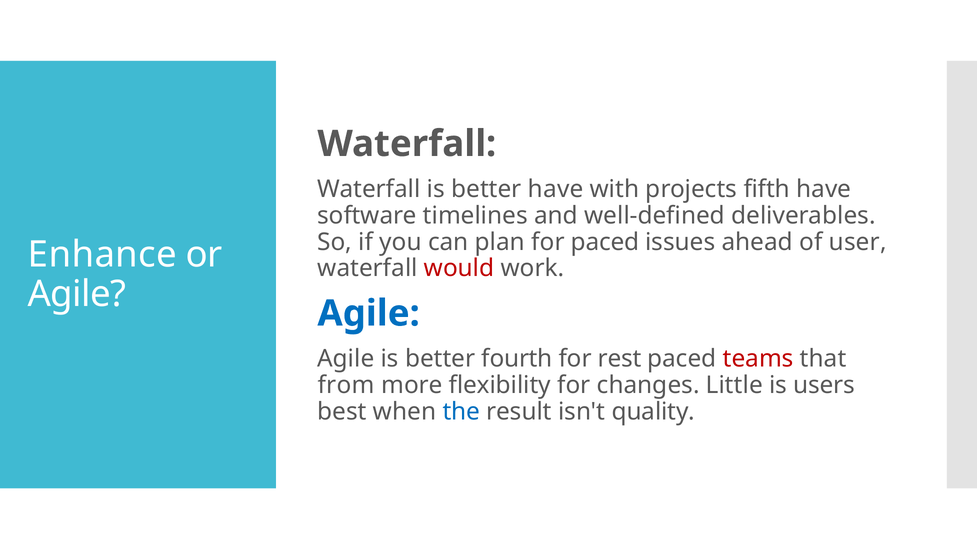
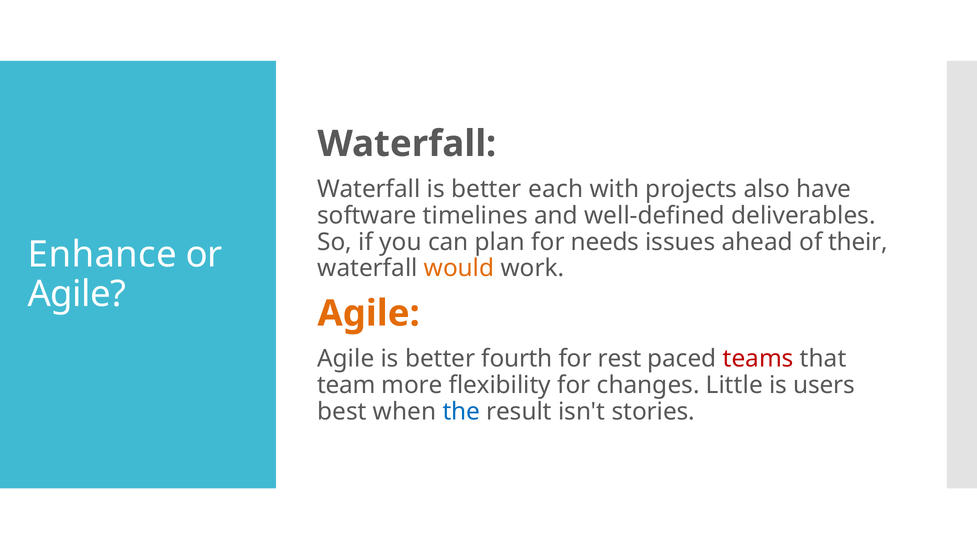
better have: have -> each
fifth: fifth -> also
for paced: paced -> needs
user: user -> their
would colour: red -> orange
Agile at (369, 313) colour: blue -> orange
from: from -> team
quality: quality -> stories
